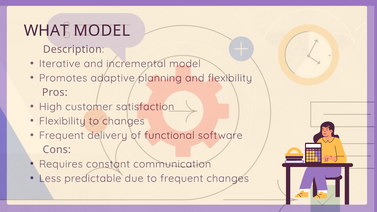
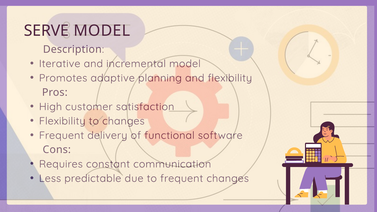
WHAT: WHAT -> SERVE
